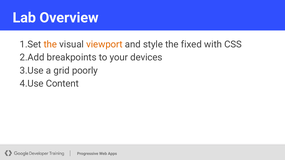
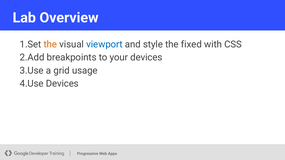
viewport colour: orange -> blue
poorly: poorly -> usage
Content at (62, 84): Content -> Devices
